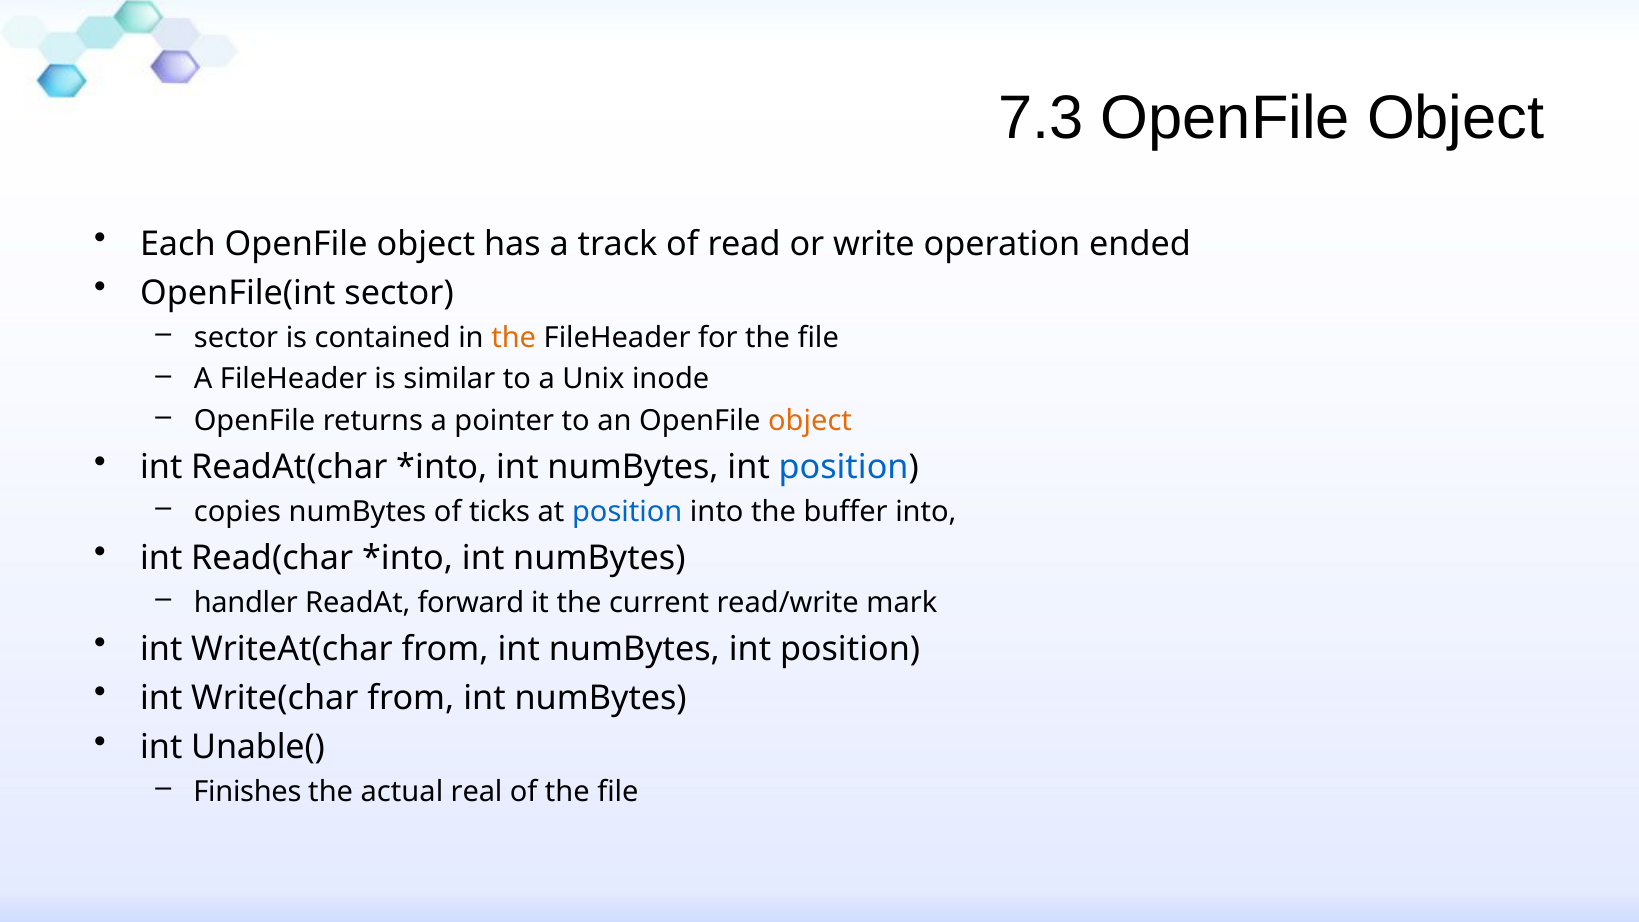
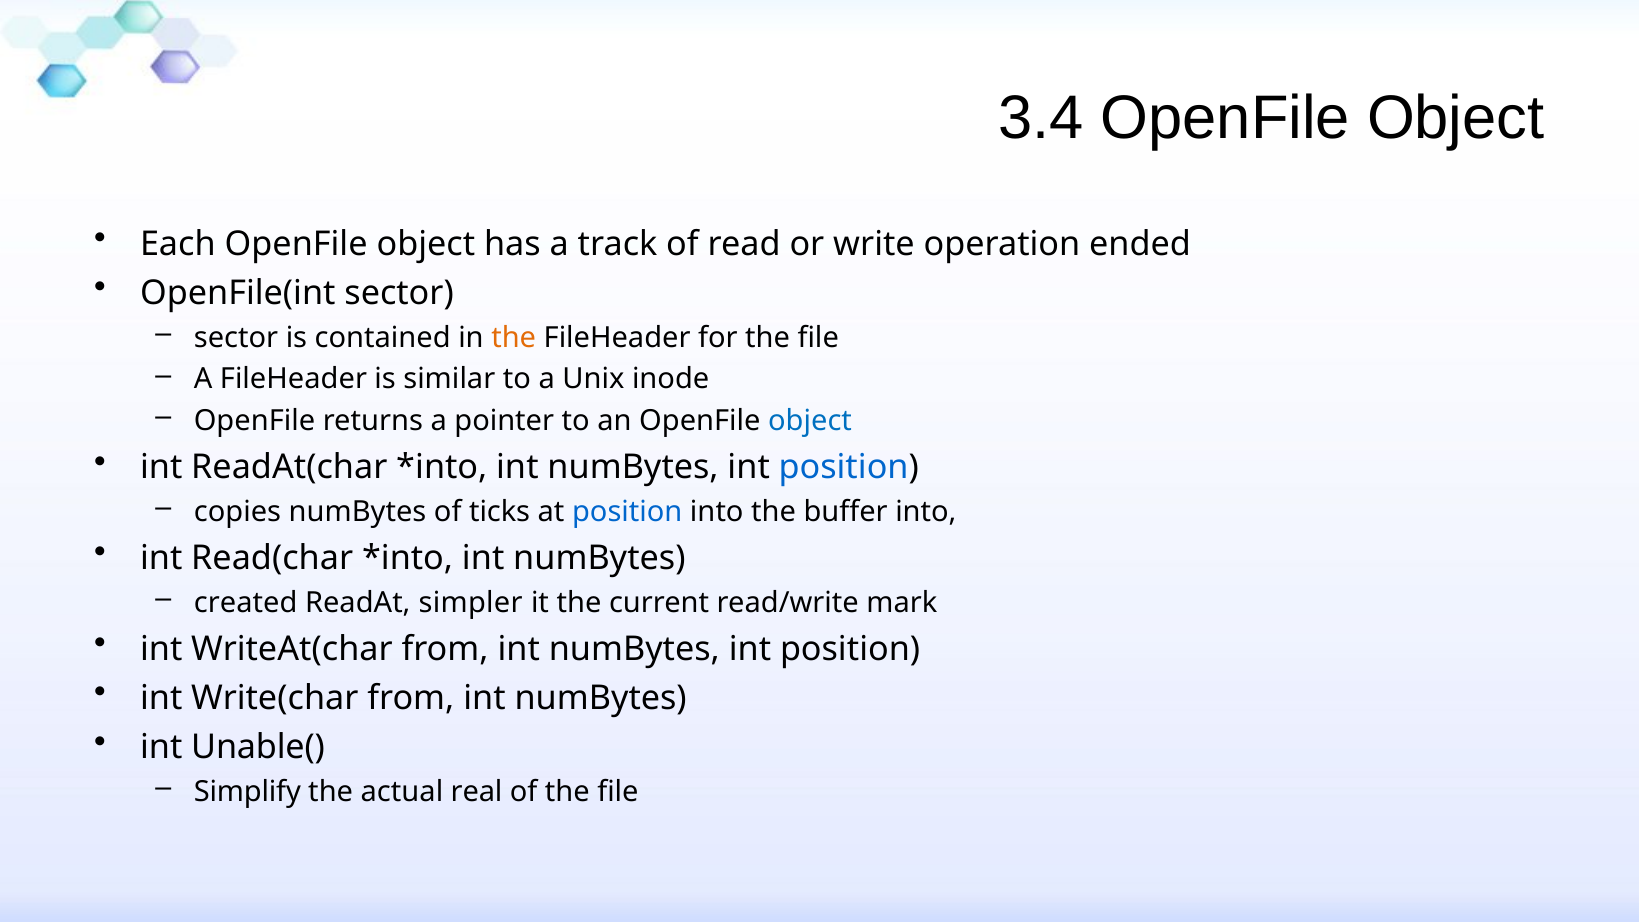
7.3: 7.3 -> 3.4
object at (810, 421) colour: orange -> blue
handler: handler -> created
forward: forward -> simpler
Finishes: Finishes -> Simplify
